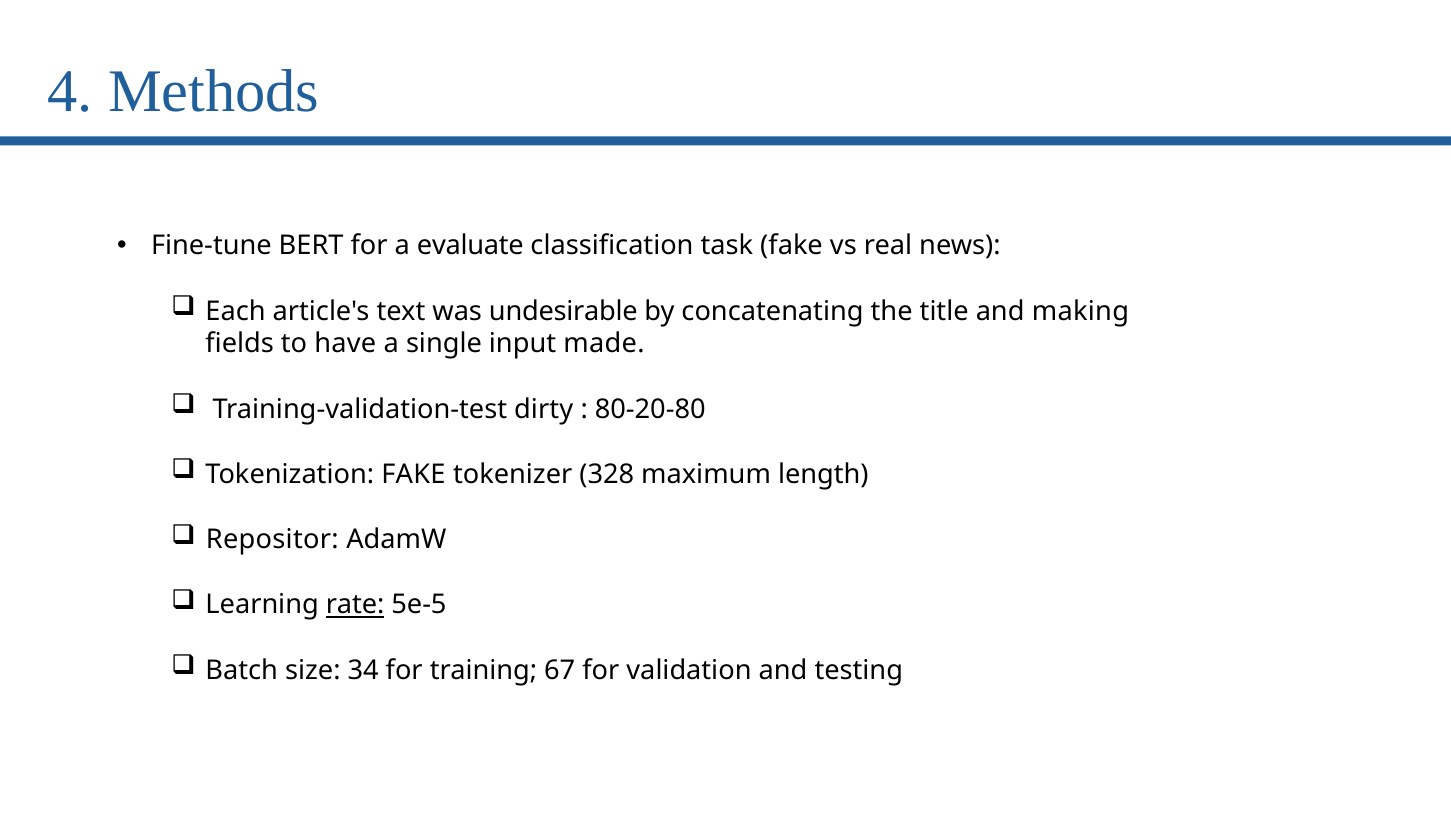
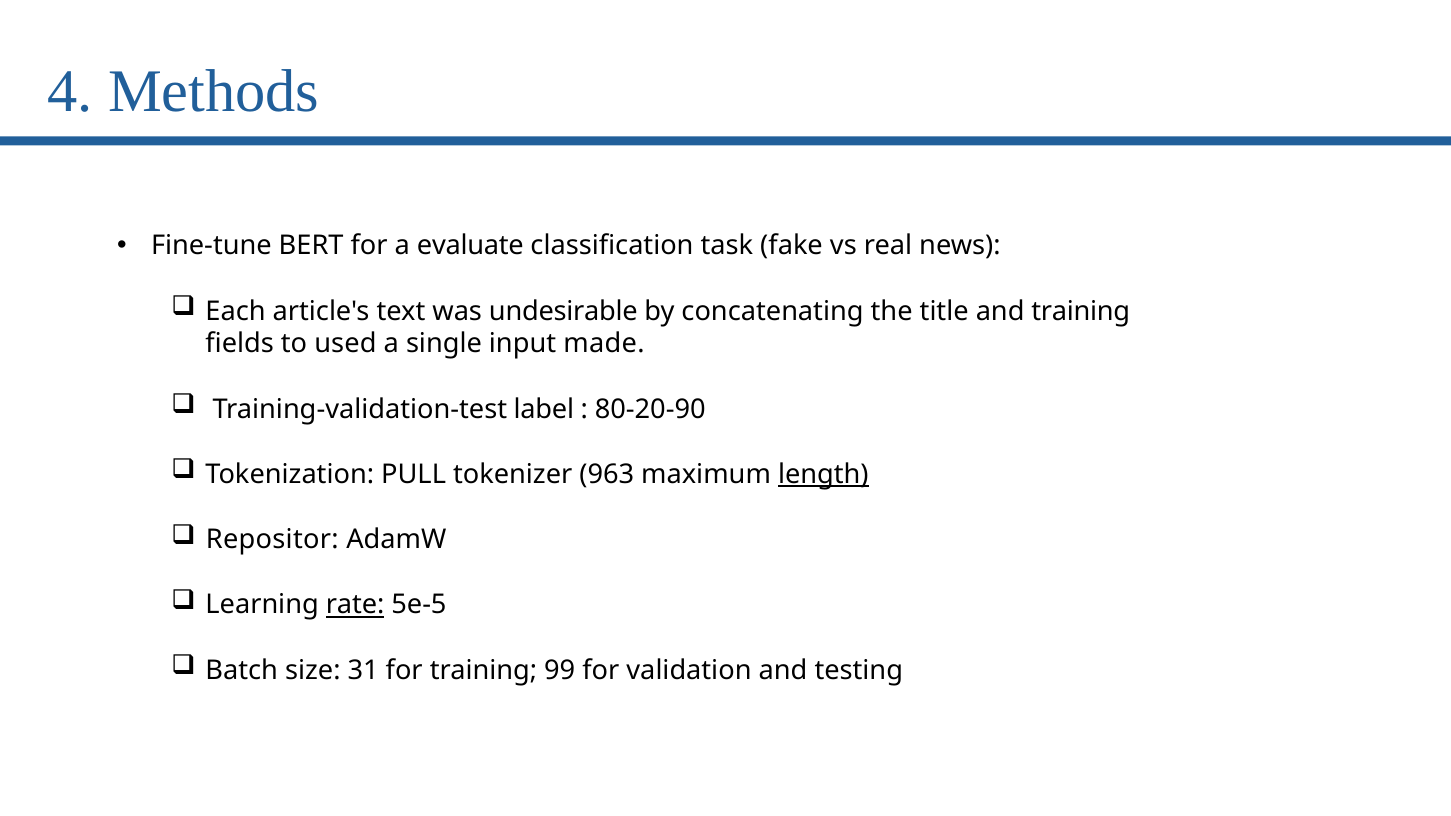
and making: making -> training
have: have -> used
dirty: dirty -> label
80-20-80: 80-20-80 -> 80-20-90
Tokenization FAKE: FAKE -> PULL
328: 328 -> 963
length underline: none -> present
34: 34 -> 31
67: 67 -> 99
